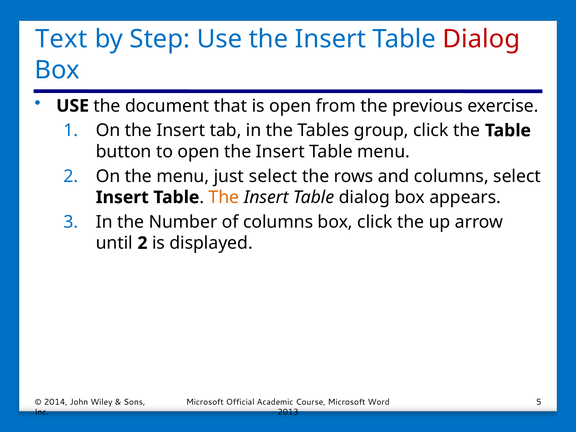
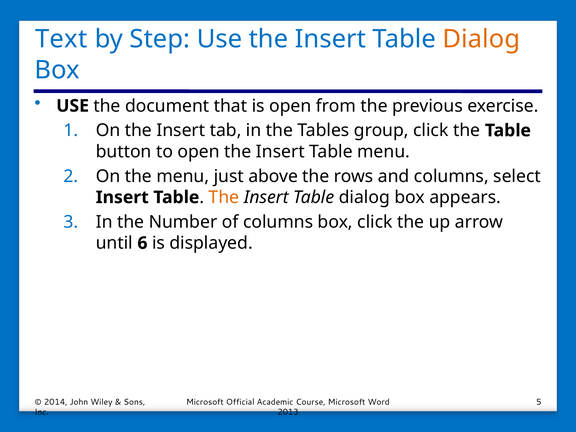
Dialog at (481, 39) colour: red -> orange
just select: select -> above
until 2: 2 -> 6
